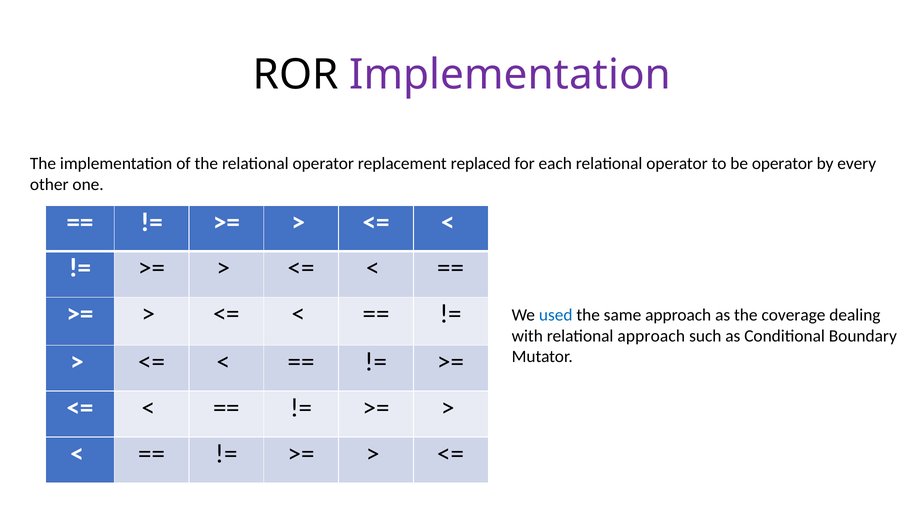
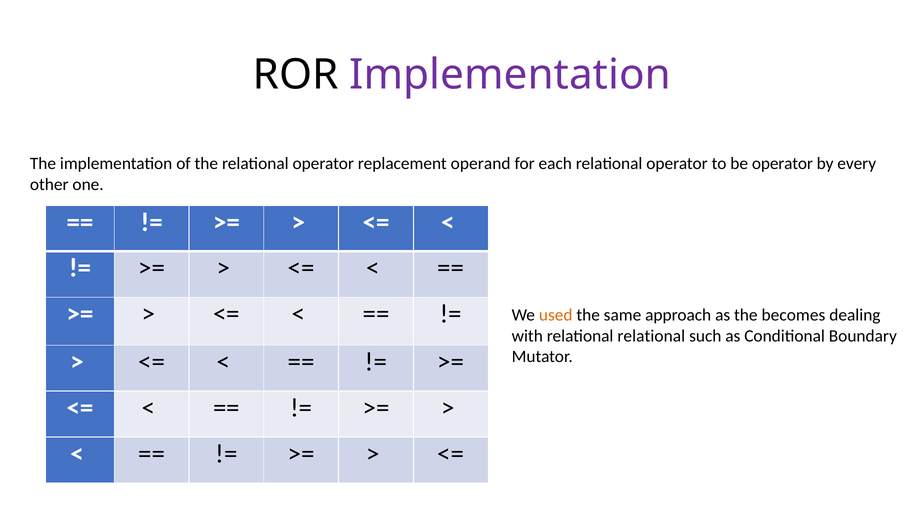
replaced: replaced -> operand
used colour: blue -> orange
coverage: coverage -> becomes
relational approach: approach -> relational
